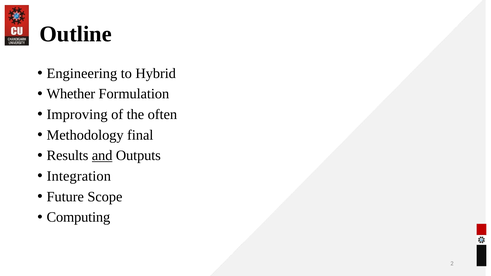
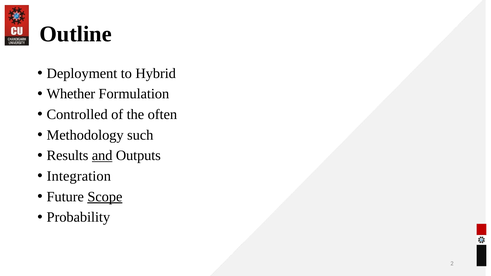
Engineering: Engineering -> Deployment
Improving: Improving -> Controlled
final: final -> such
Scope underline: none -> present
Computing: Computing -> Probability
